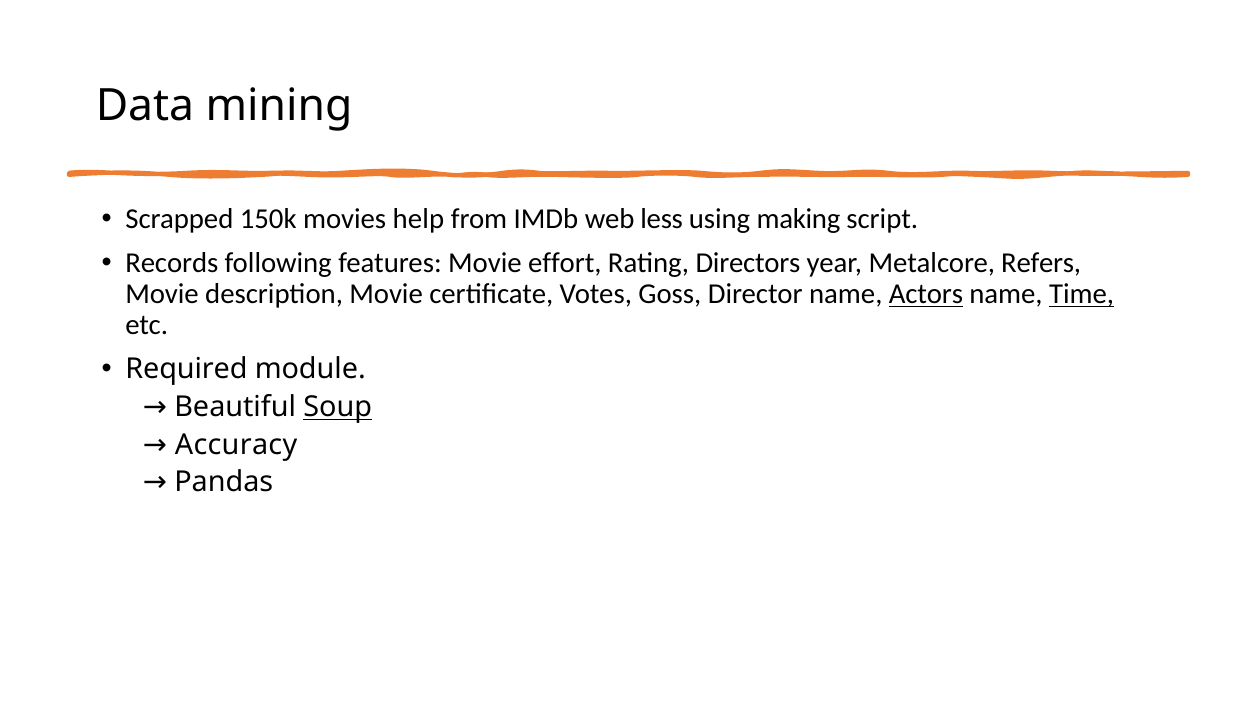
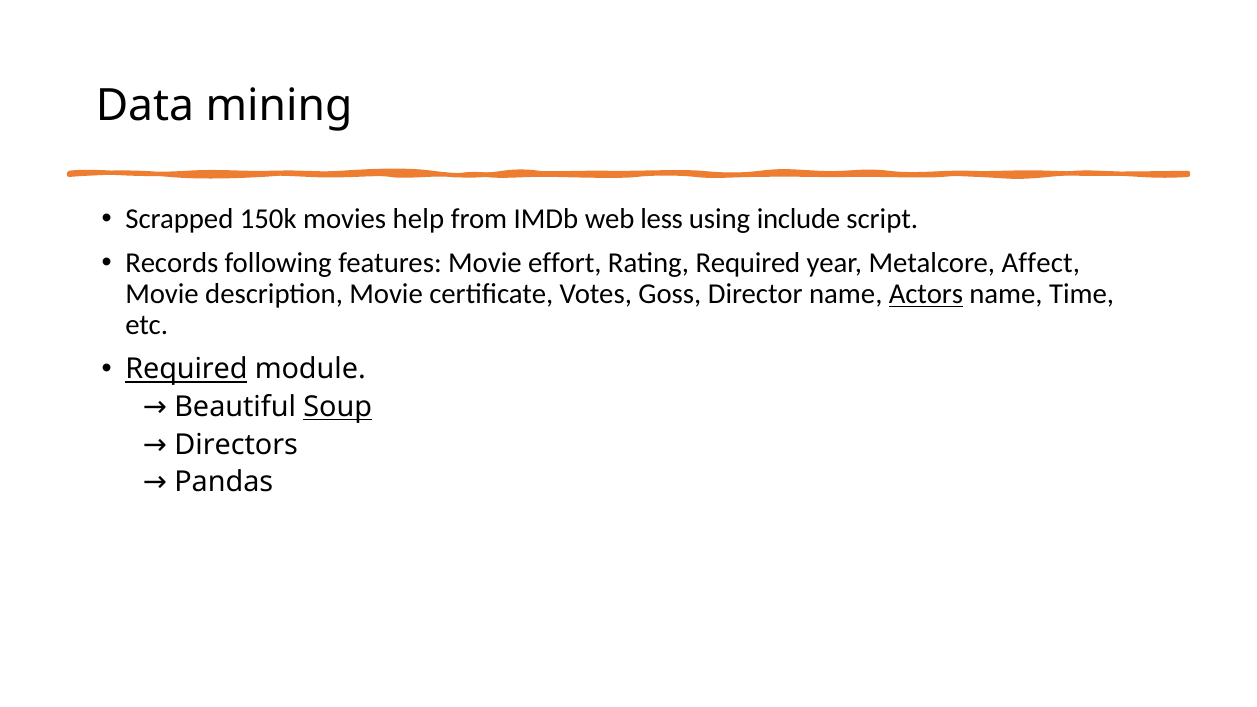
making: making -> include
Rating Directors: Directors -> Required
Refers: Refers -> Affect
Time underline: present -> none
Required at (186, 369) underline: none -> present
Accuracy: Accuracy -> Directors
